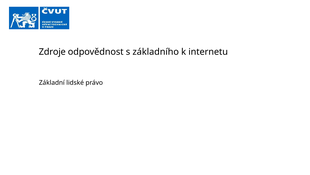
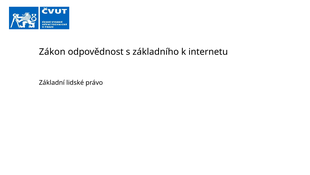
Zdroje: Zdroje -> Zákon
